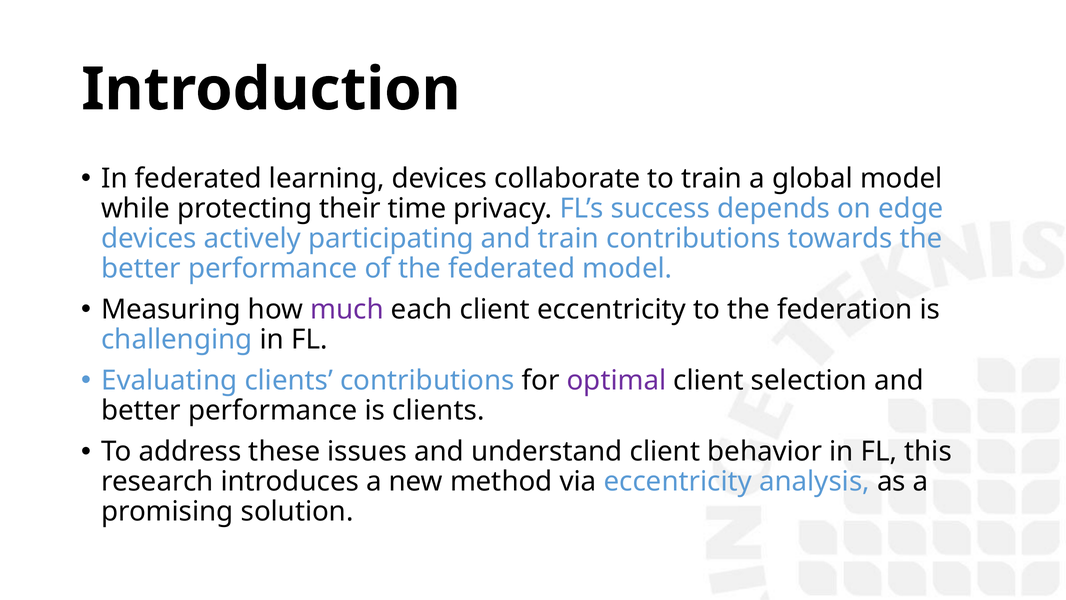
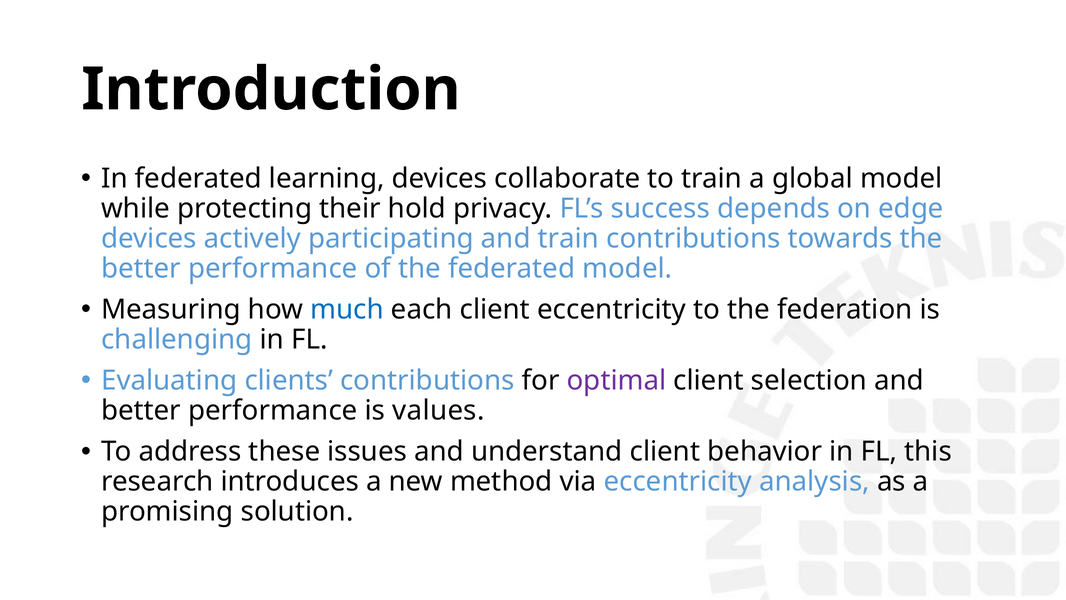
time: time -> hold
much colour: purple -> blue
is clients: clients -> values
